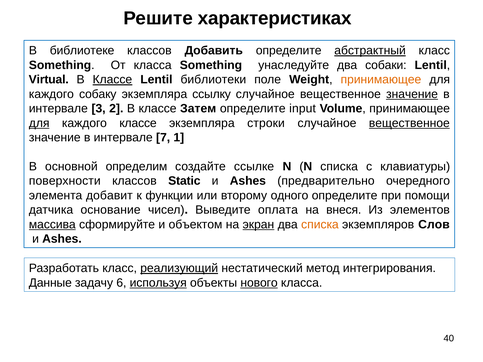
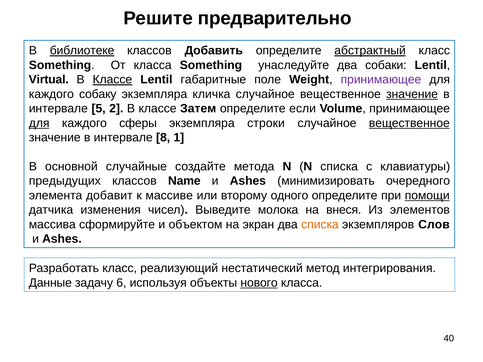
характеристиках: характеристиках -> предварительно
библиотеке underline: none -> present
библиотеки: библиотеки -> габаритные
принимающее at (381, 80) colour: orange -> purple
ссылку: ссылку -> кличка
3: 3 -> 5
input: input -> если
каждого классе: классе -> сферы
7: 7 -> 8
определим: определим -> случайные
ссылке: ссылке -> метода
поверхности: поверхности -> предыдущих
Static: Static -> Name
предварительно: предварительно -> минимизировать
функции: функции -> массиве
помощи underline: none -> present
основание: основание -> изменения
оплата: оплата -> молока
массива underline: present -> none
экран underline: present -> none
реализующий underline: present -> none
используя underline: present -> none
